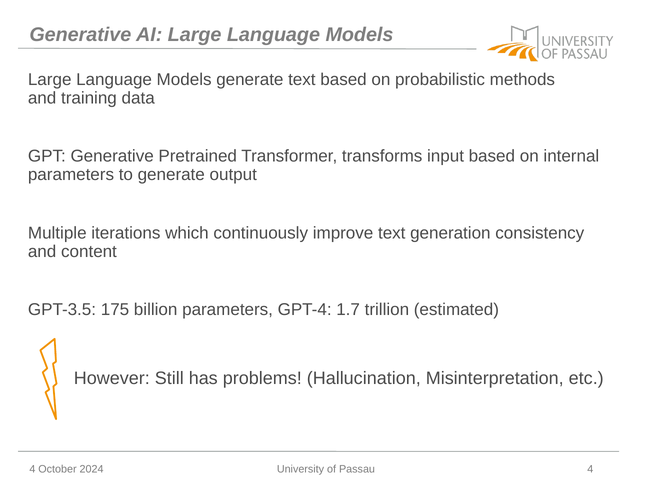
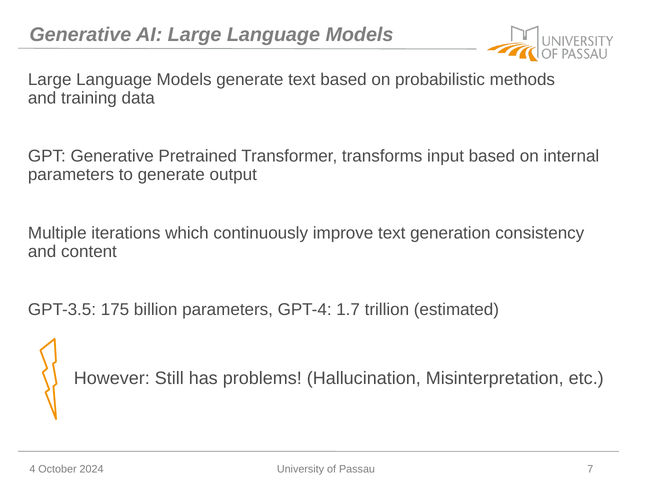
Passau 4: 4 -> 7
